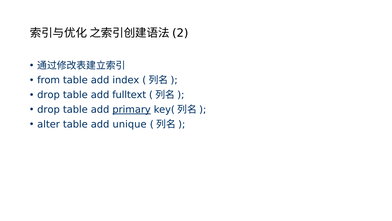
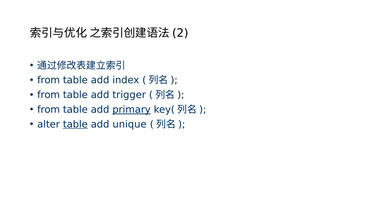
drop at (49, 95): drop -> from
fulltext: fulltext -> trigger
drop at (49, 109): drop -> from
table at (75, 124) underline: none -> present
